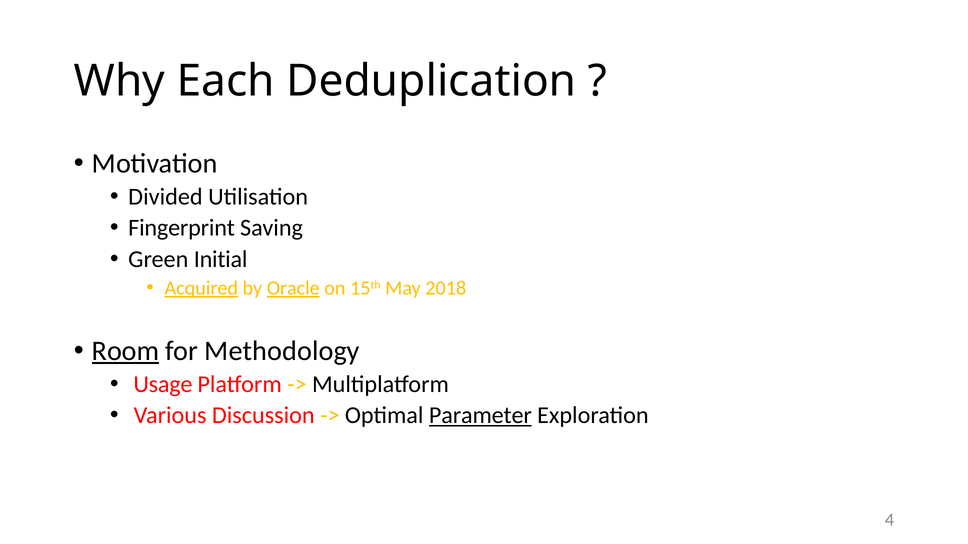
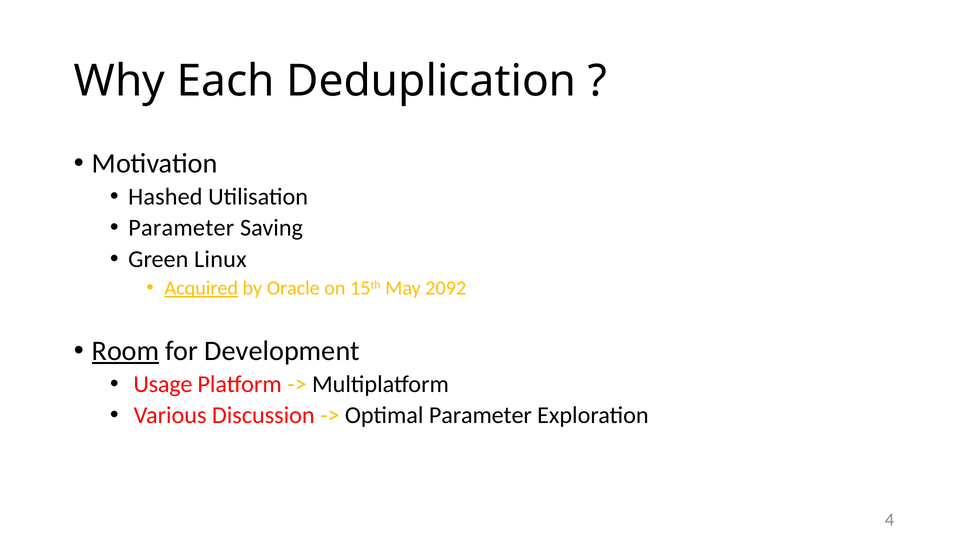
Divided: Divided -> Hashed
Fingerprint at (182, 228): Fingerprint -> Parameter
Initial: Initial -> Linux
Oracle underline: present -> none
2018: 2018 -> 2092
Methodology: Methodology -> Development
Parameter at (480, 416) underline: present -> none
